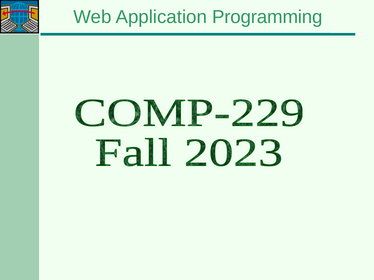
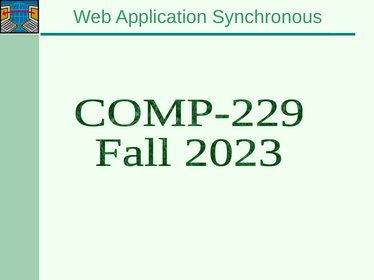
Programming: Programming -> Synchronous
